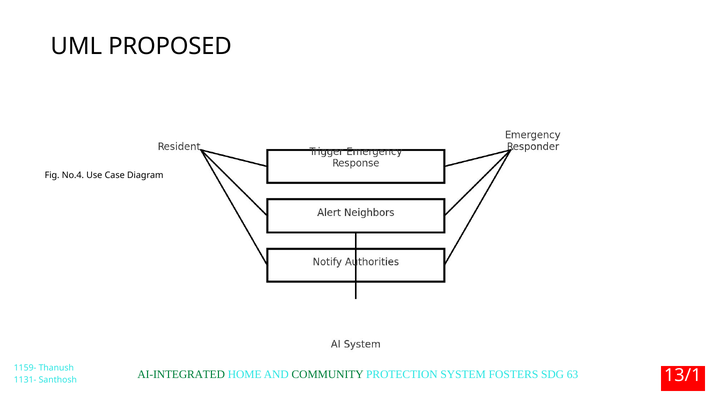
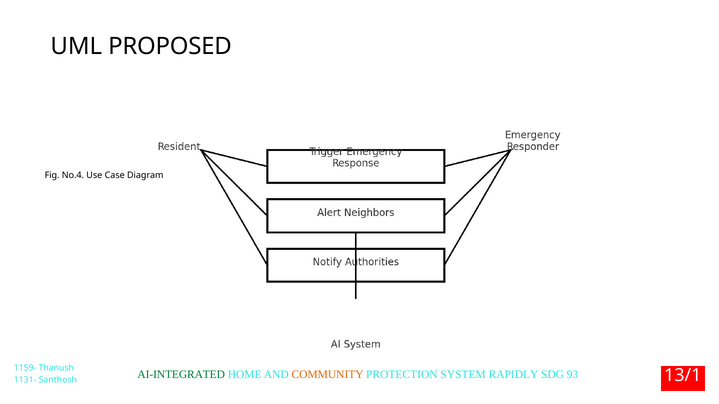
COMMUNITY colour: green -> orange
FOSTERS: FOSTERS -> RAPIDLY
63: 63 -> 93
